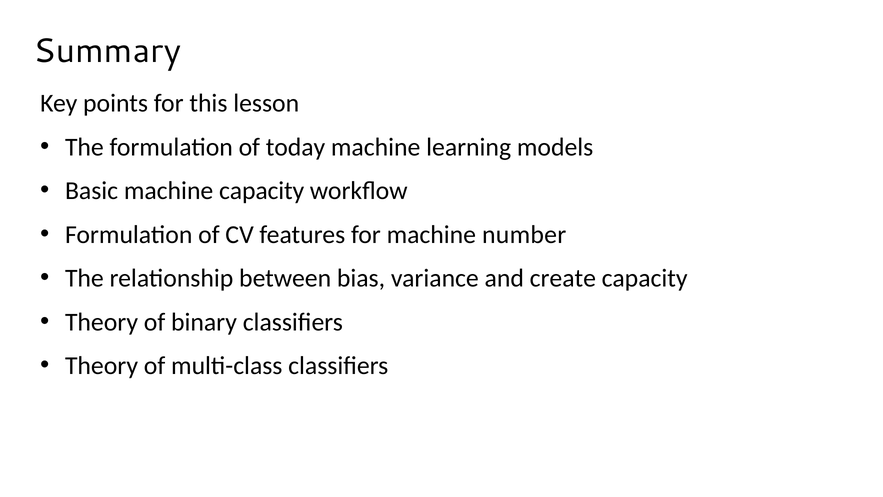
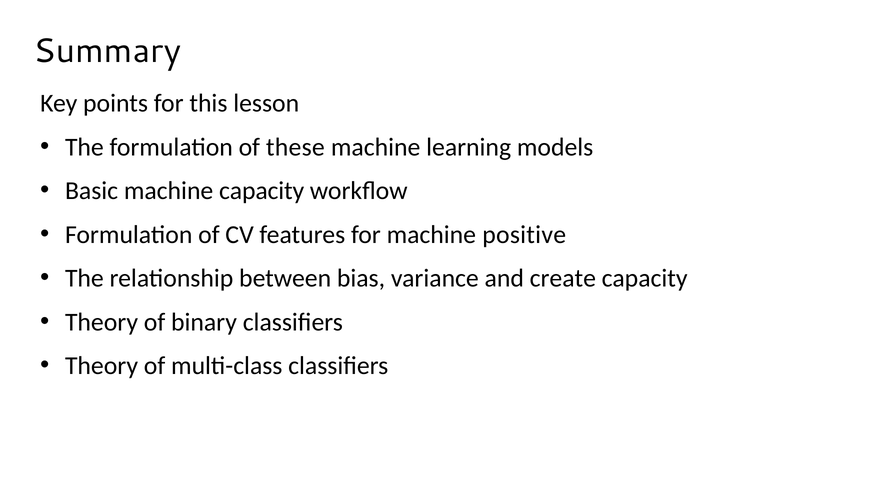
today: today -> these
number: number -> positive
